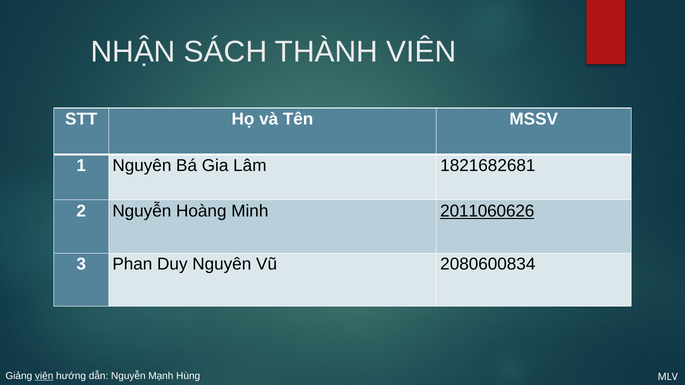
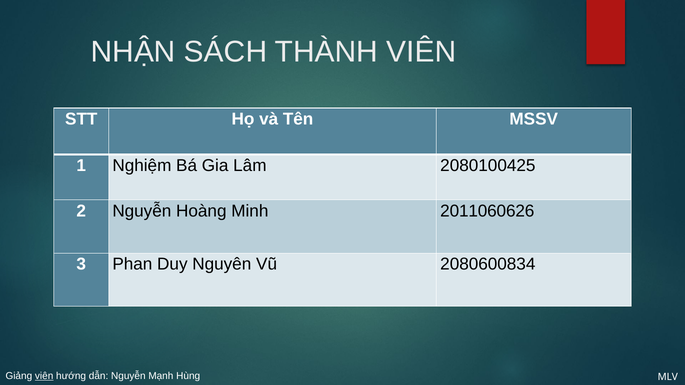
1 Nguyên: Nguyên -> Nghiệm
1821682681: 1821682681 -> 2080100425
2011060626 underline: present -> none
